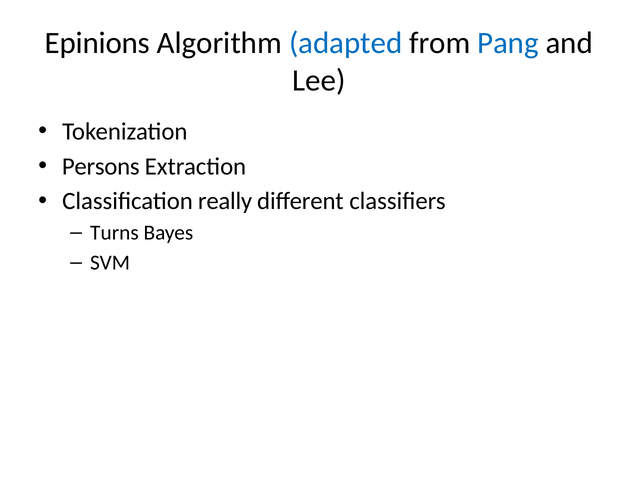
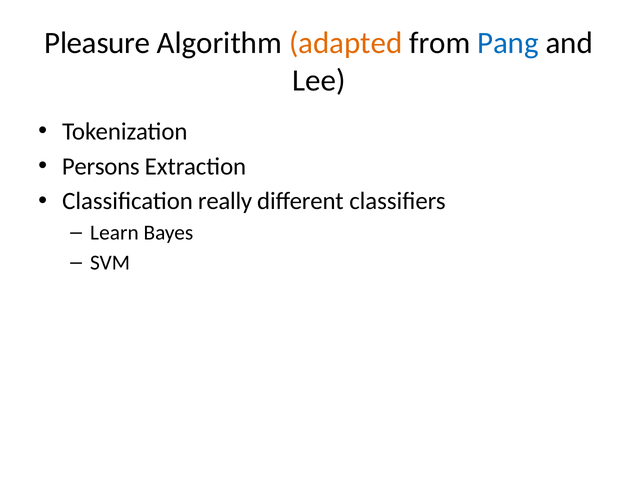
Epinions: Epinions -> Pleasure
adapted colour: blue -> orange
Turns: Turns -> Learn
